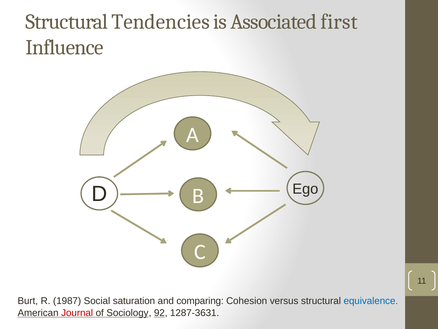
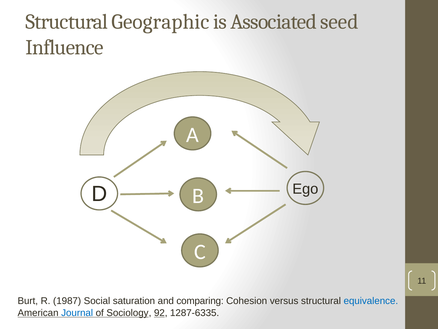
Tendencies: Tendencies -> Geographic
first: first -> seed
Journal colour: red -> blue
1287-3631: 1287-3631 -> 1287-6335
